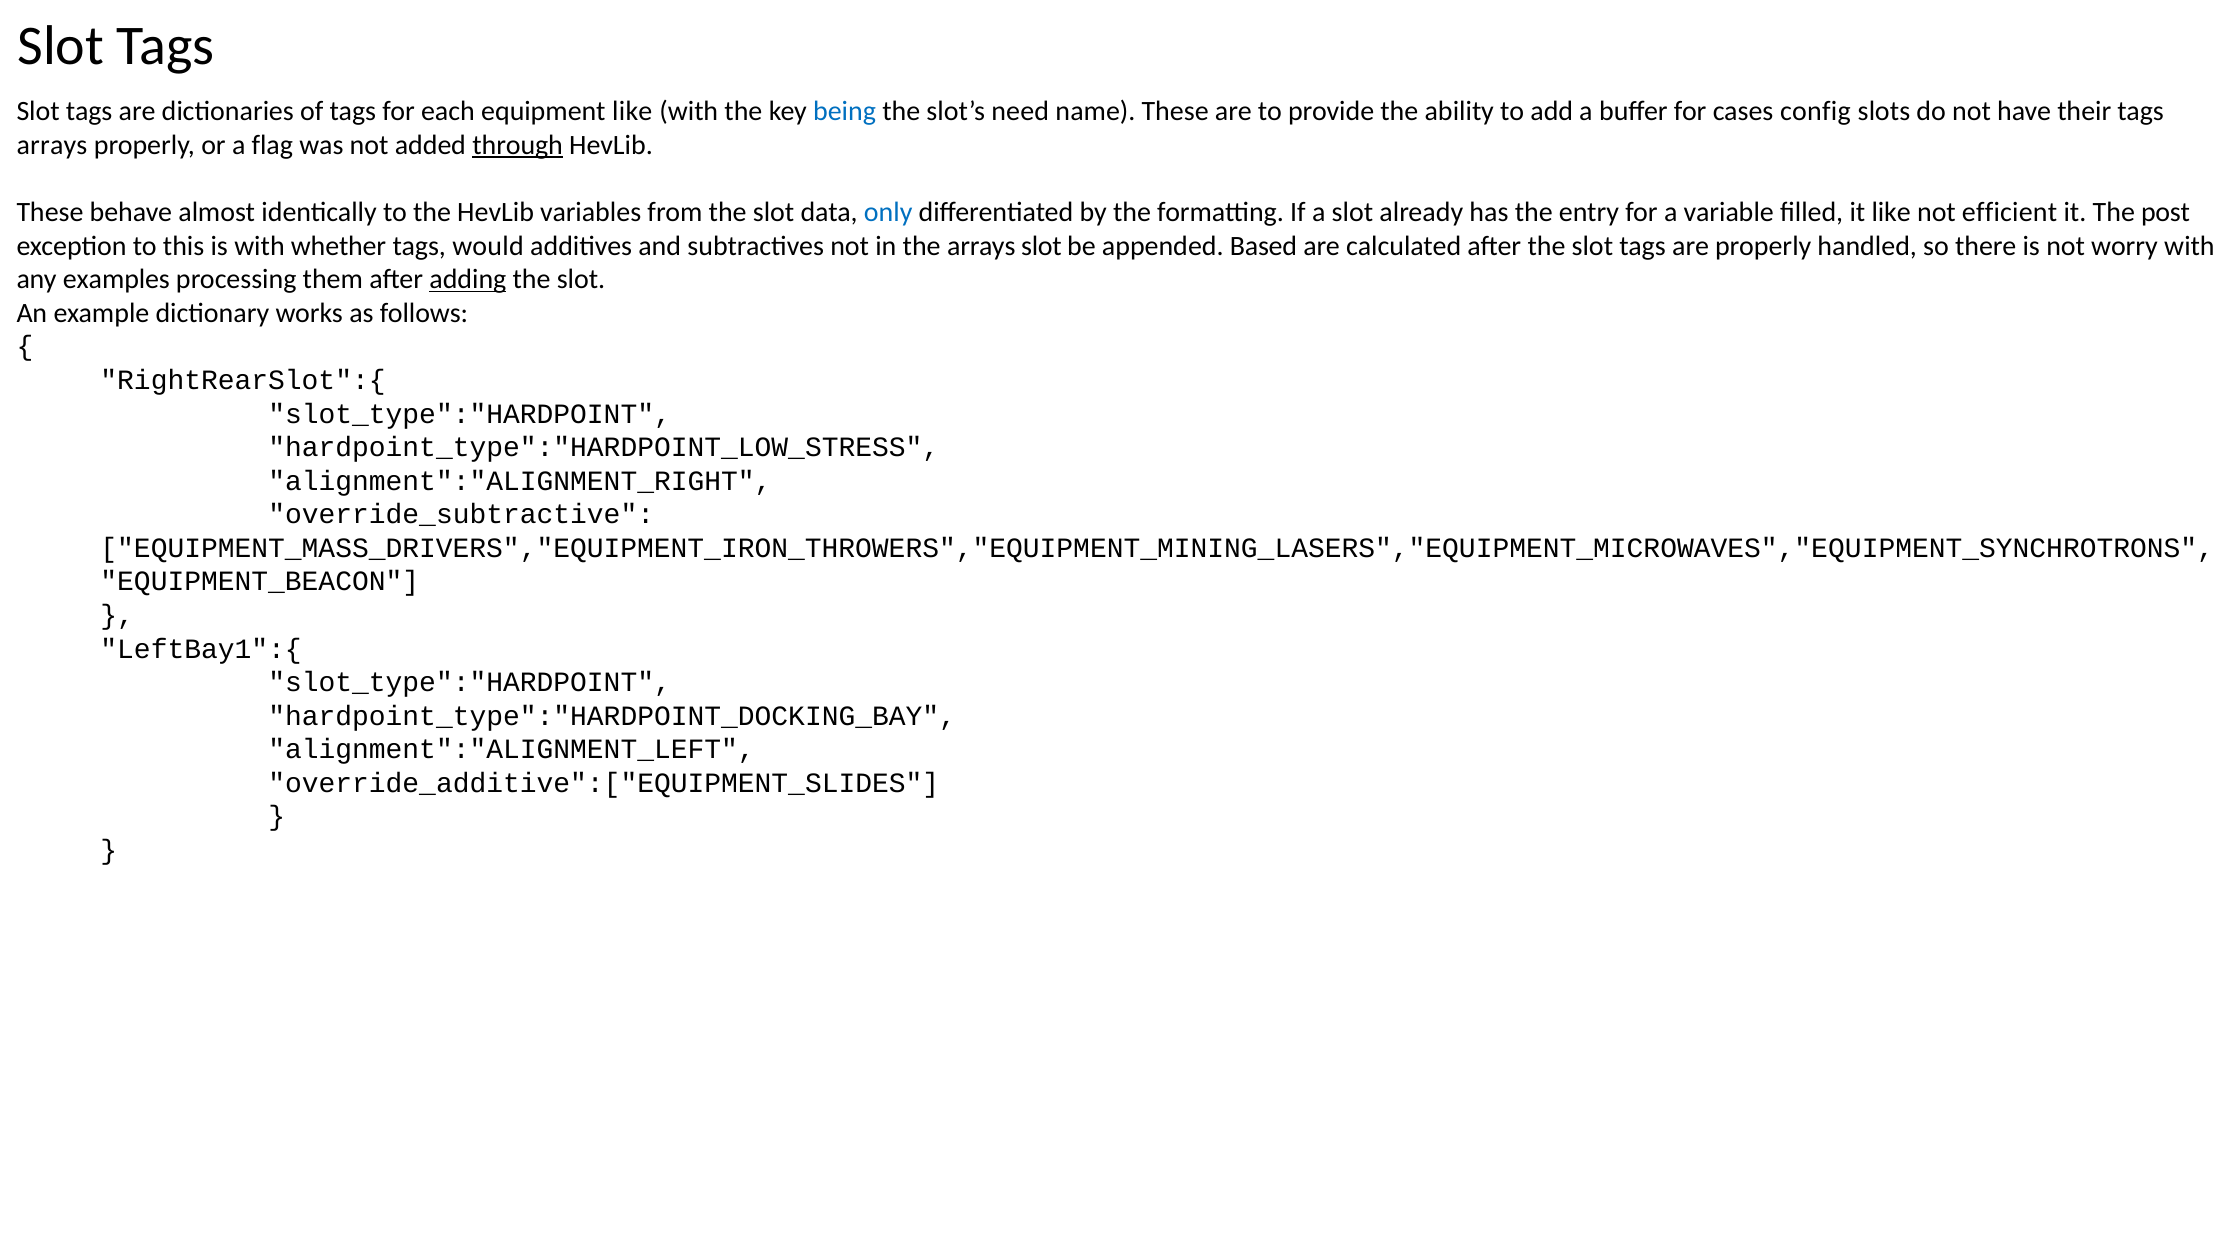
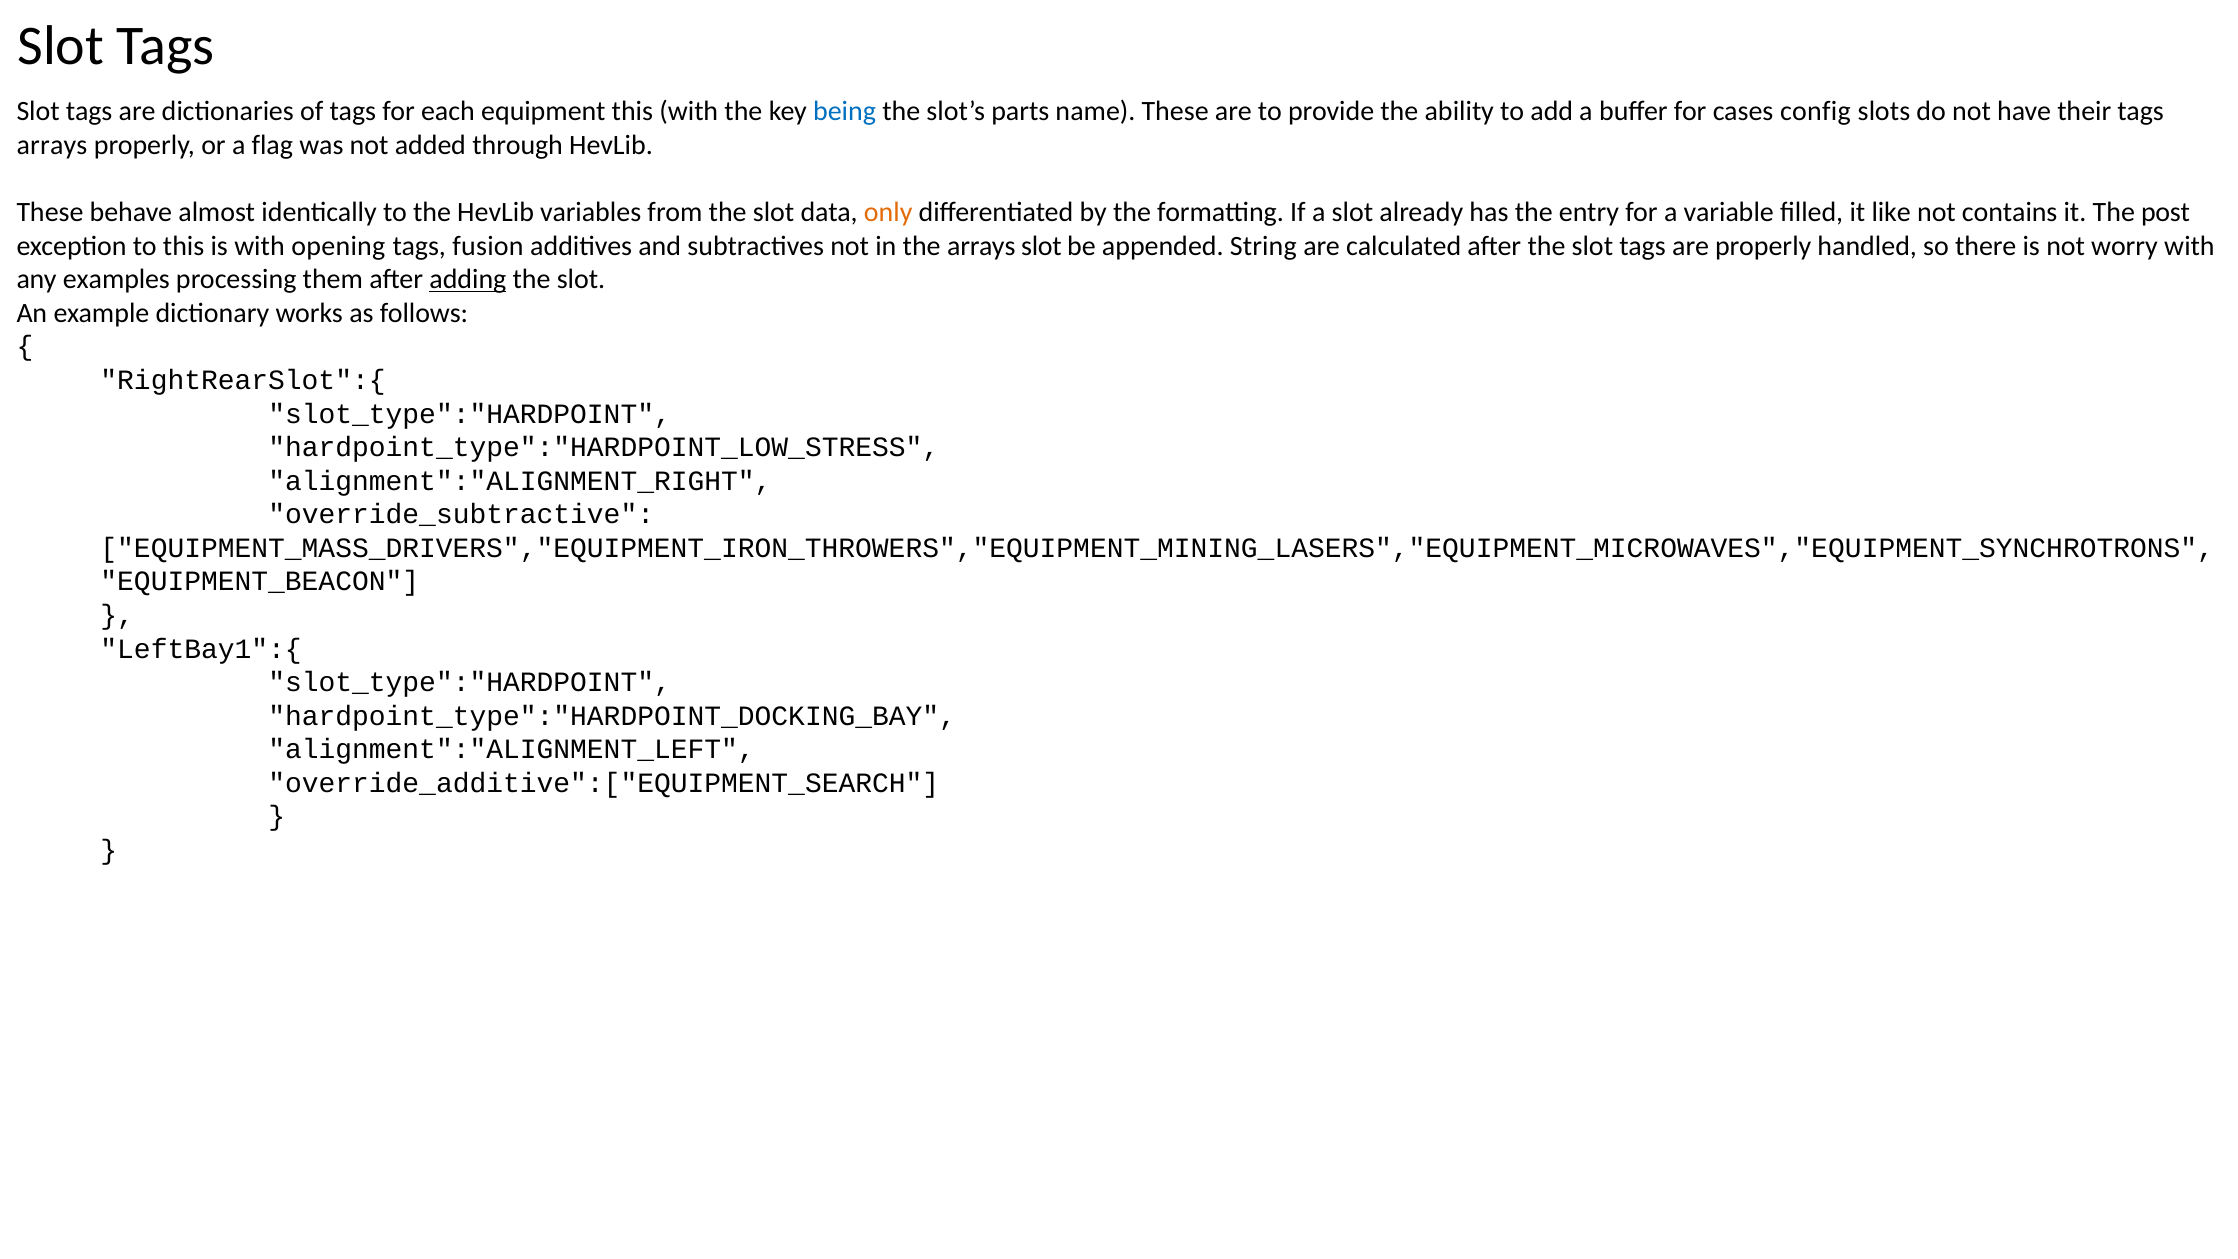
equipment like: like -> this
need: need -> parts
through underline: present -> none
only colour: blue -> orange
efficient: efficient -> contains
whether: whether -> opening
would: would -> fusion
Based: Based -> String
override_additive":["EQUIPMENT_SLIDES: override_additive":["EQUIPMENT_SLIDES -> override_additive":["EQUIPMENT_SEARCH
